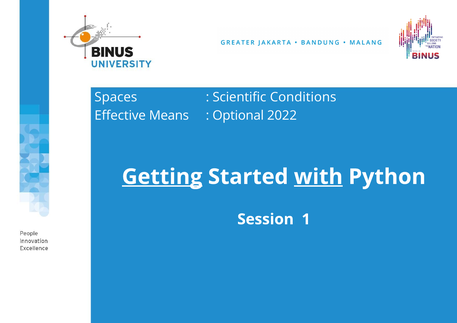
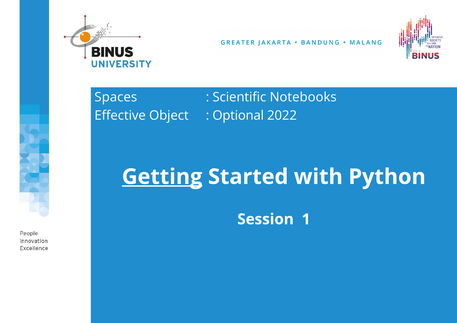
Conditions: Conditions -> Notebooks
Means: Means -> Object
with underline: present -> none
